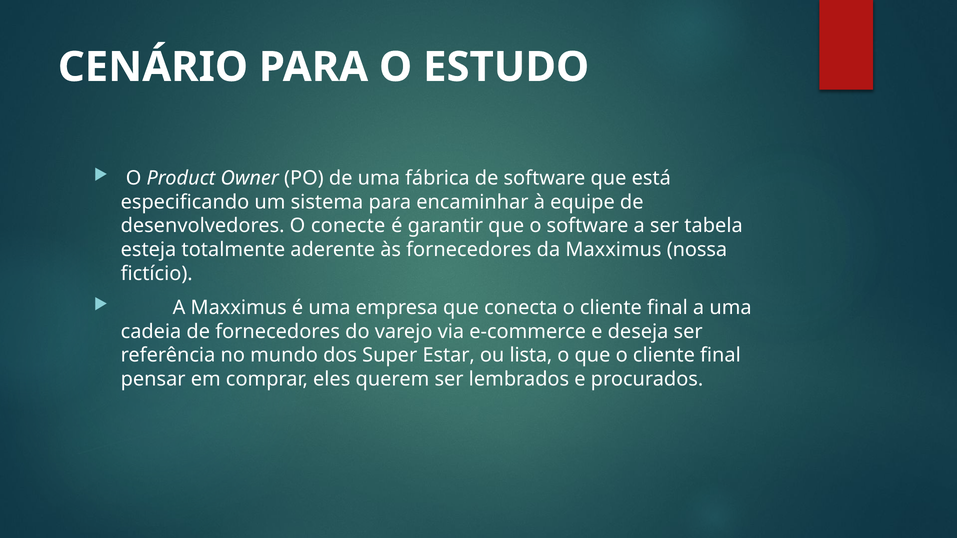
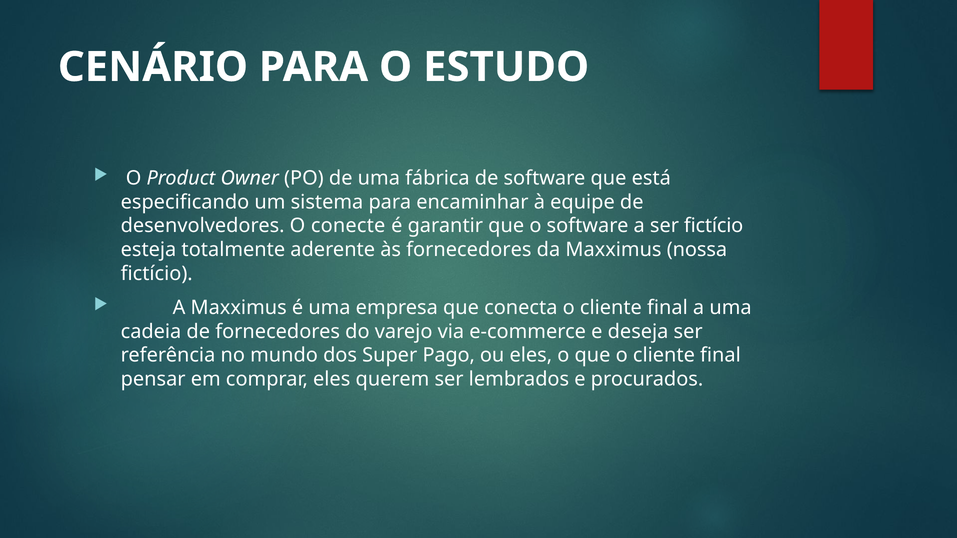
ser tabela: tabela -> fictício
Estar: Estar -> Pago
ou lista: lista -> eles
